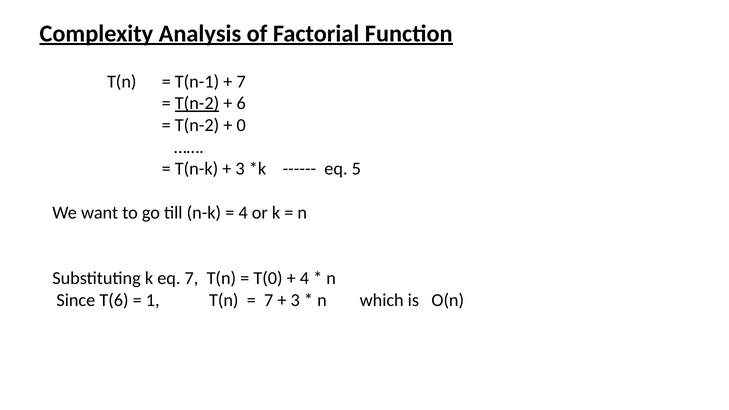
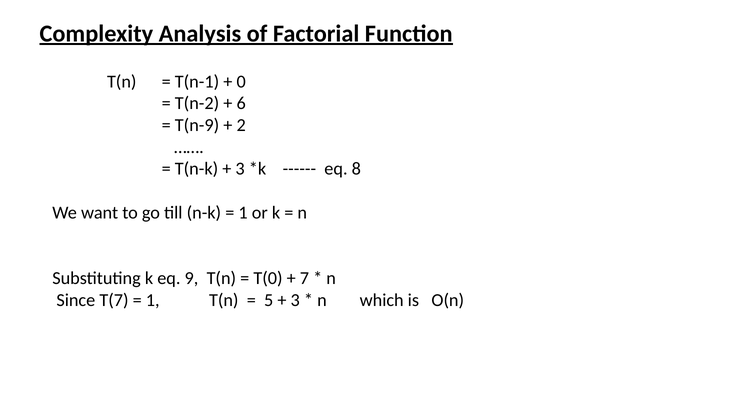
7 at (241, 82): 7 -> 0
T(n-2 at (197, 103) underline: present -> none
T(n-2 at (197, 125): T(n-2 -> T(n-9
0: 0 -> 2
5: 5 -> 8
4 at (243, 213): 4 -> 1
eq 7: 7 -> 9
4 at (304, 278): 4 -> 7
T(6: T(6 -> T(7
7 at (269, 300): 7 -> 5
